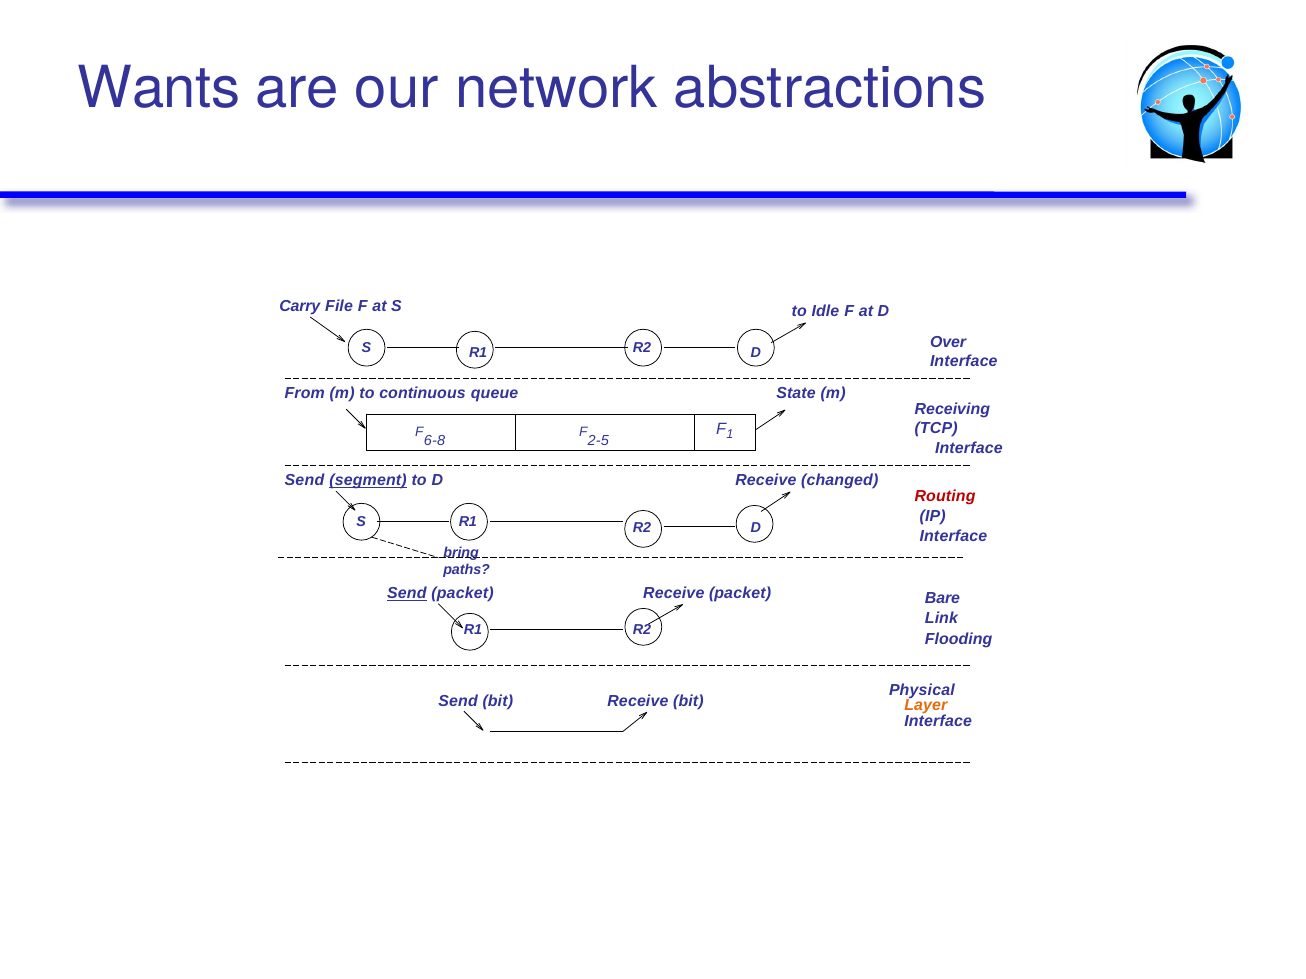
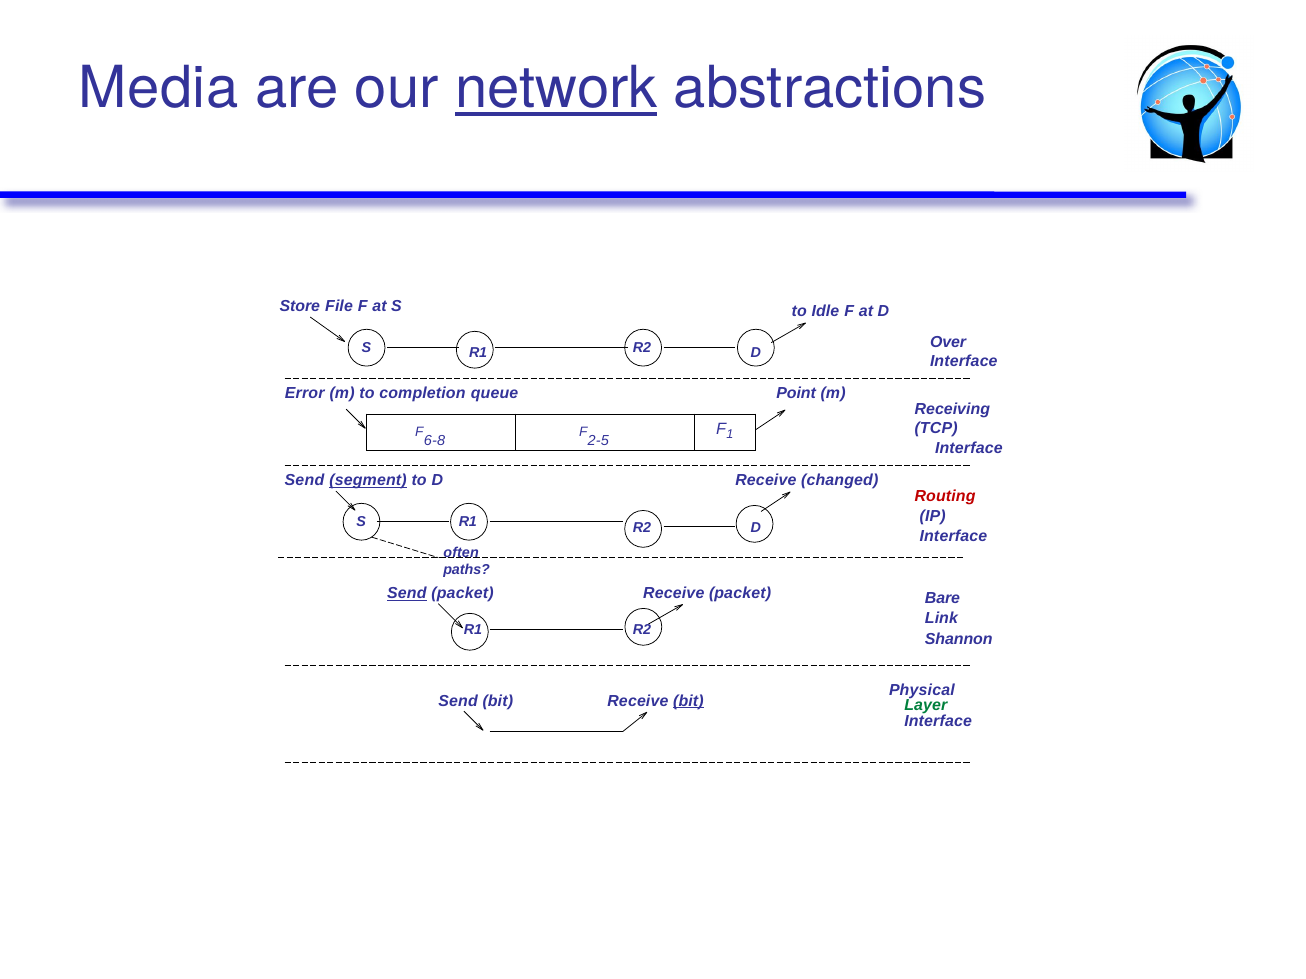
Wants: Wants -> Media
network underline: none -> present
Carry: Carry -> Store
From: From -> Error
continuous: continuous -> completion
State: State -> Point
bring: bring -> often
Flooding: Flooding -> Shannon
bit at (688, 701) underline: none -> present
Layer colour: orange -> green
